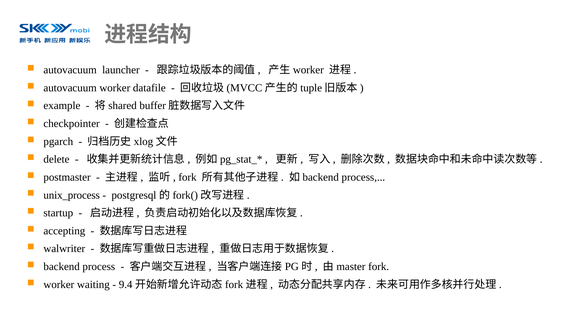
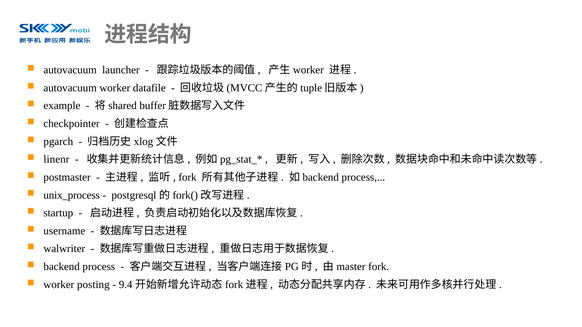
delete: delete -> linenr
accepting: accepting -> username
waiting: waiting -> posting
